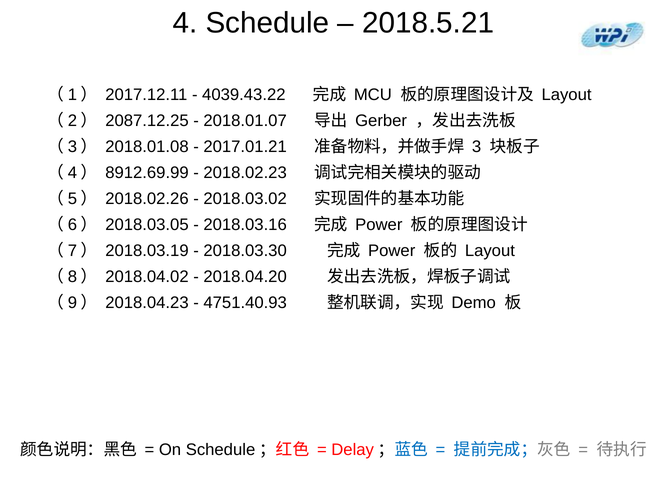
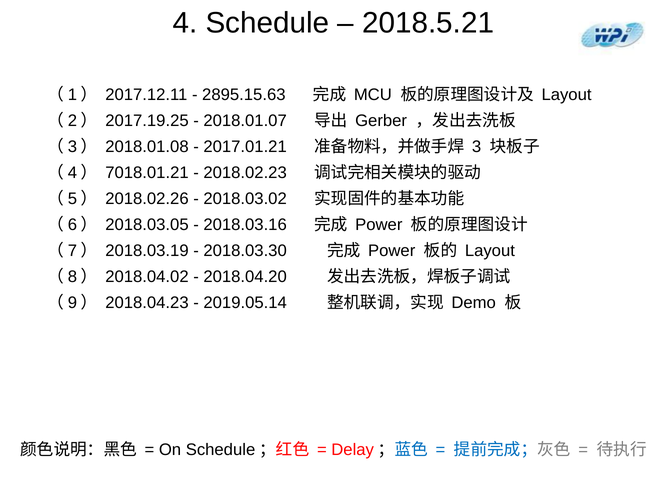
4039.43.22: 4039.43.22 -> 2895.15.63
2087.12.25: 2087.12.25 -> 2017.19.25
8912.69.99: 8912.69.99 -> 7018.01.21
4751.40.93: 4751.40.93 -> 2019.05.14
